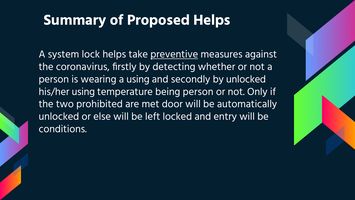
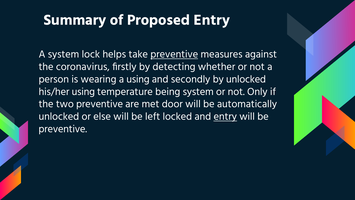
Proposed Helps: Helps -> Entry
being person: person -> system
two prohibited: prohibited -> preventive
entry at (225, 116) underline: none -> present
conditions at (63, 129): conditions -> preventive
